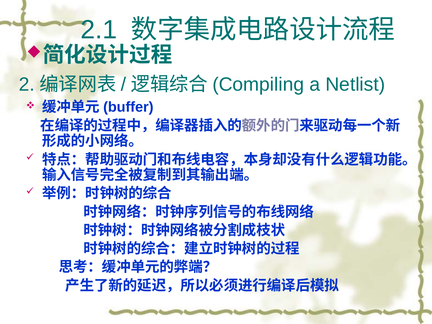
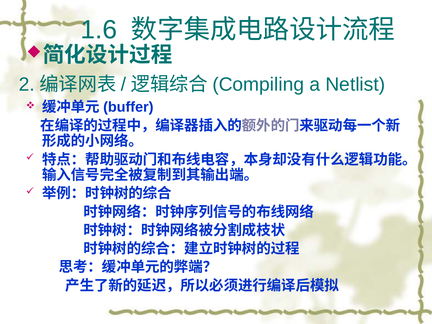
2.1: 2.1 -> 1.6
